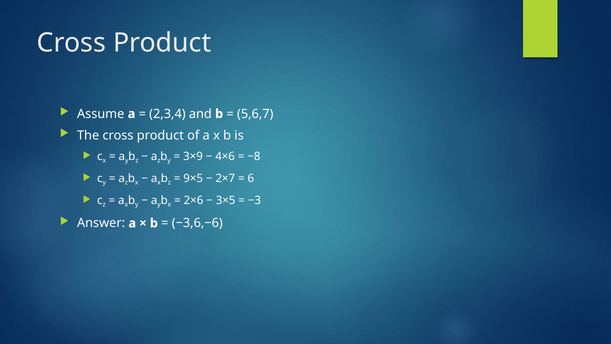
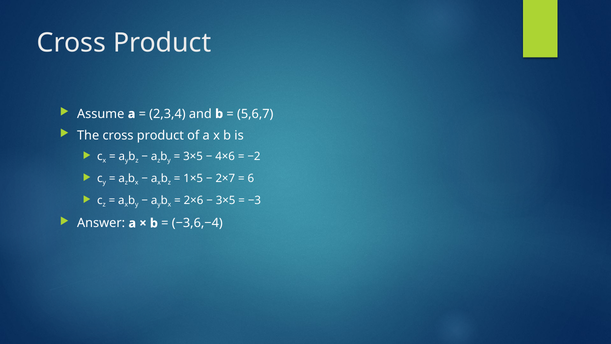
3×9 at (193, 156): 3×9 -> 3×5
−8: −8 -> −2
9×5: 9×5 -> 1×5
−3,6,−6: −3,6,−6 -> −3,6,−4
